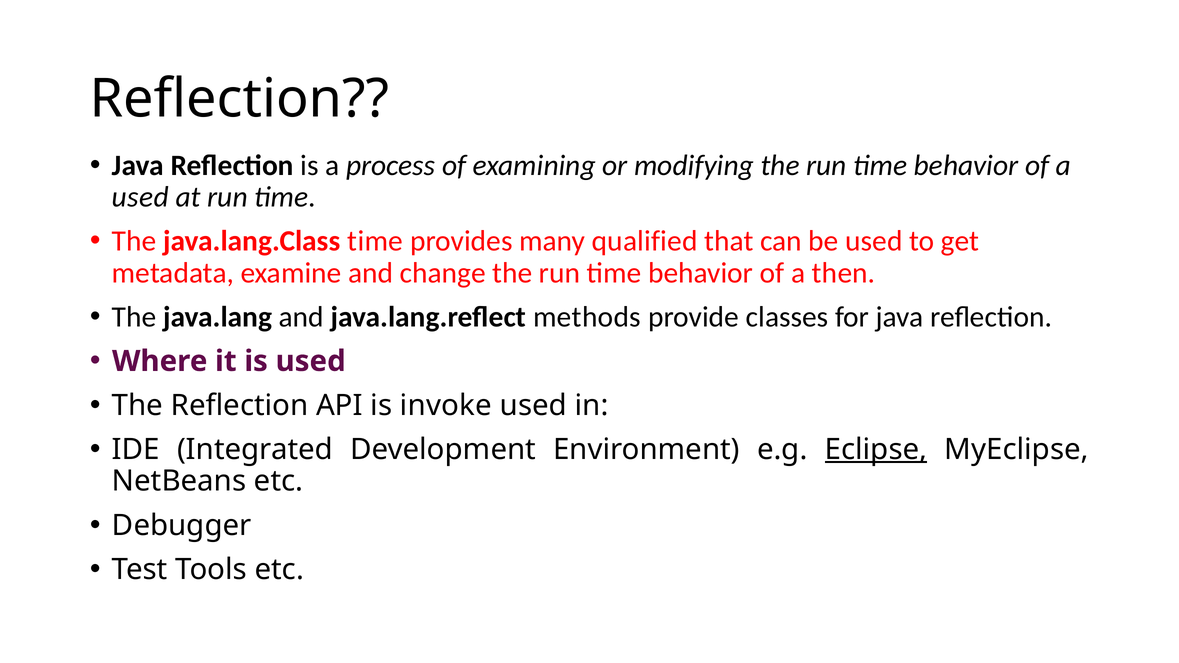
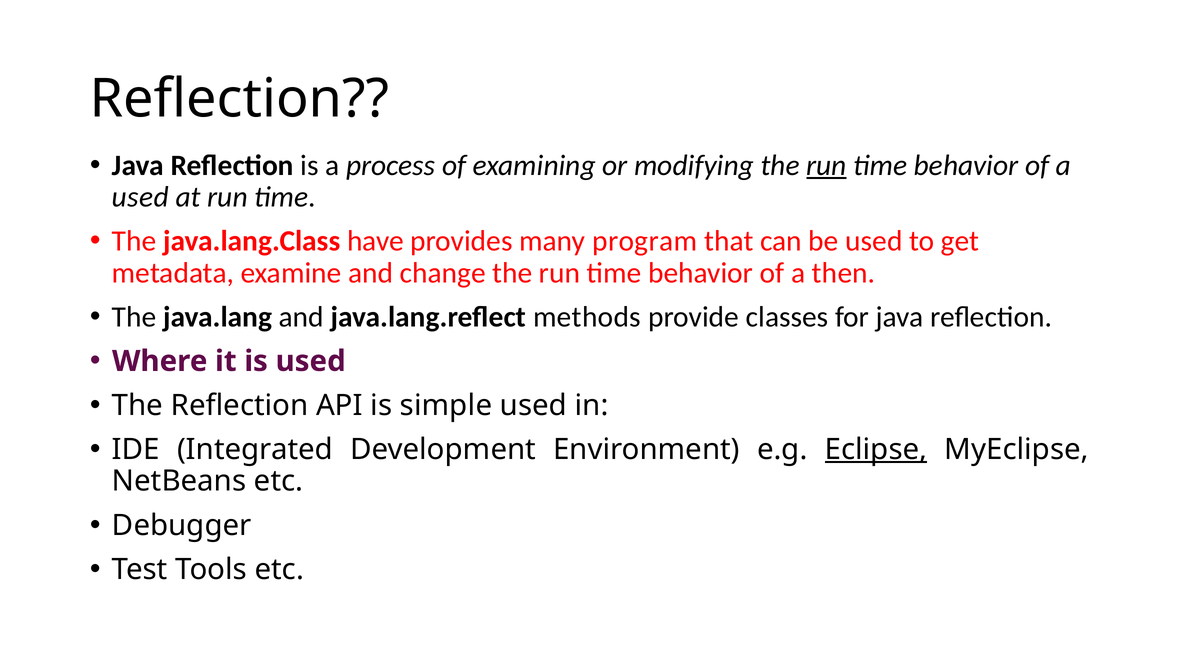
run at (826, 165) underline: none -> present
java.lang.Class time: time -> have
qualified: qualified -> program
invoke: invoke -> simple
